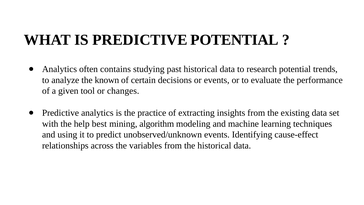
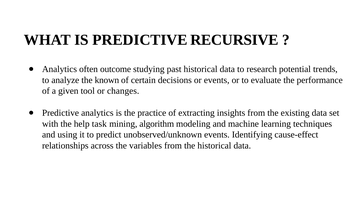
PREDICTIVE POTENTIAL: POTENTIAL -> RECURSIVE
contains: contains -> outcome
best: best -> task
